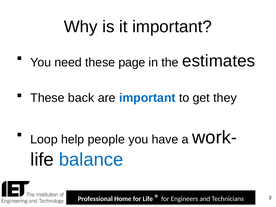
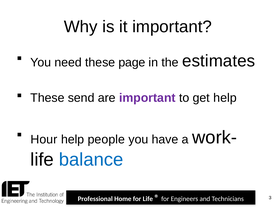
back: back -> send
important at (147, 98) colour: blue -> purple
get they: they -> help
Loop: Loop -> Hour
